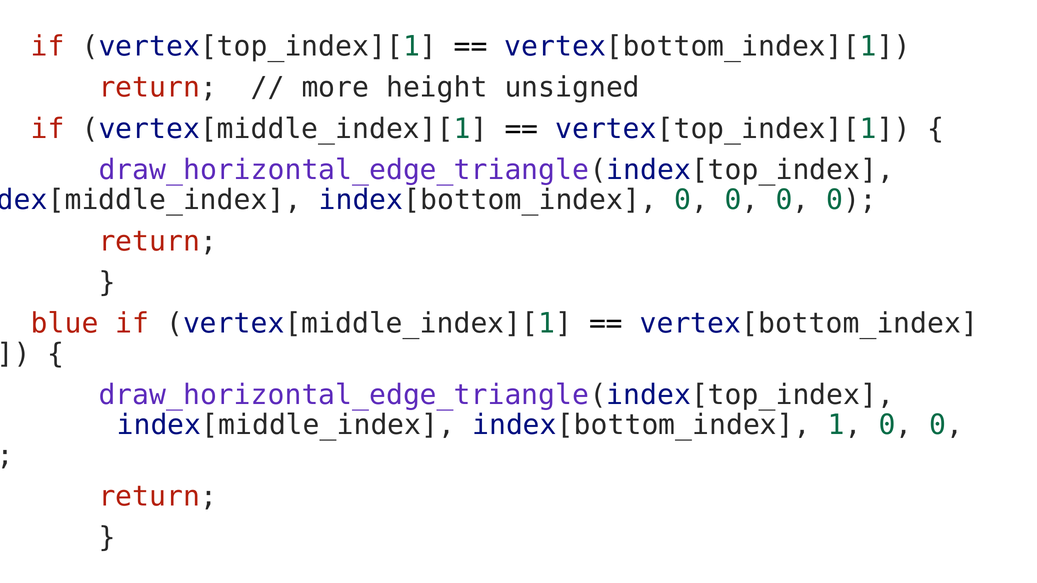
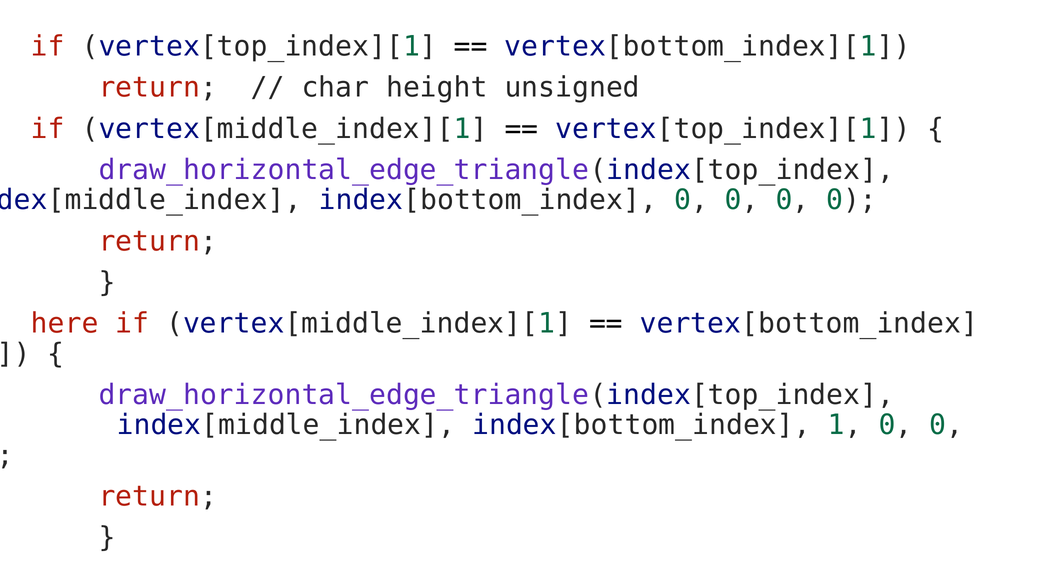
more: more -> char
blue: blue -> here
